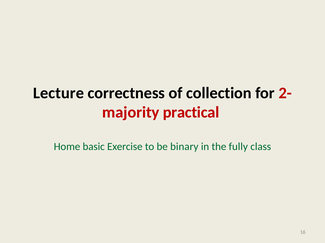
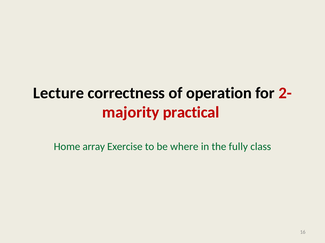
collection: collection -> operation
basic: basic -> array
binary: binary -> where
